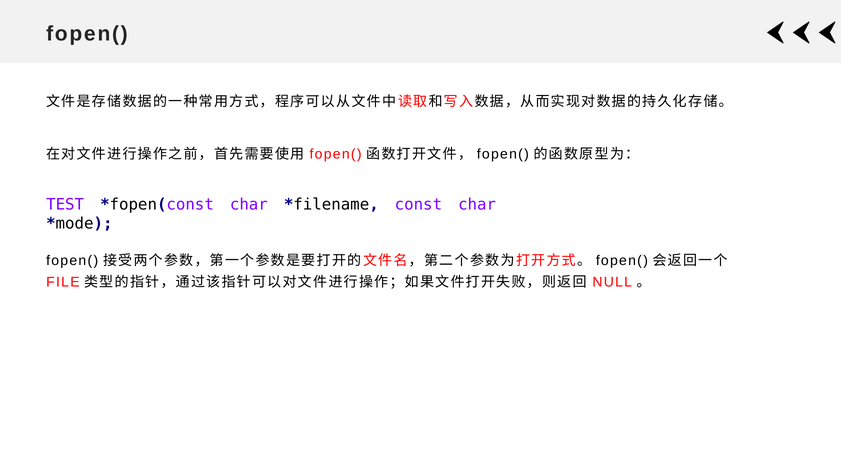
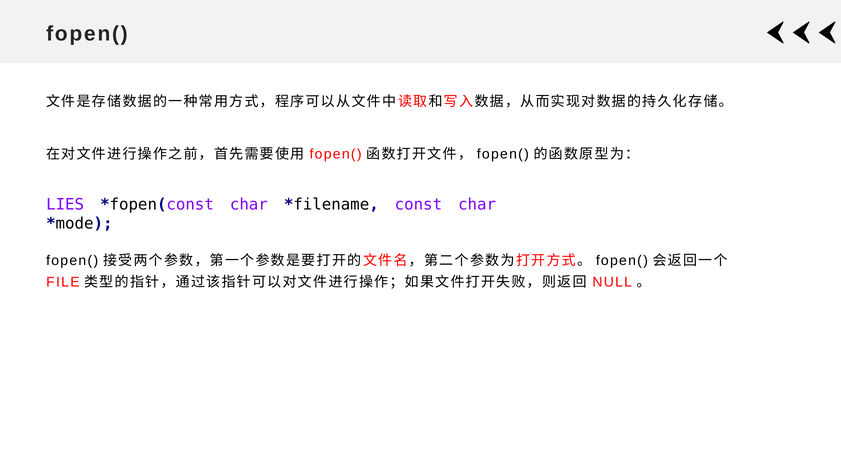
TEST: TEST -> LIES
